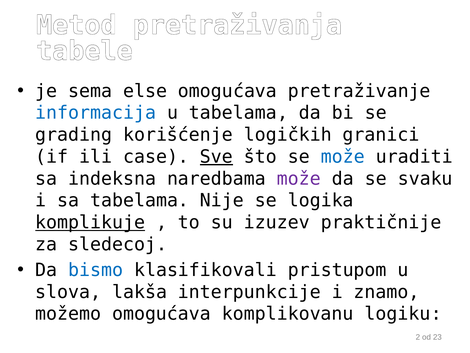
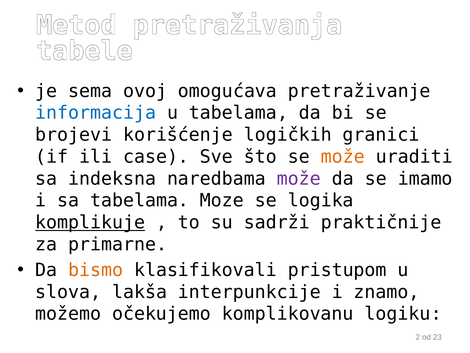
else: else -> ovoj
grading: grading -> brojevi
Sve underline: present -> none
može at (343, 157) colour: blue -> orange
svaku: svaku -> imamo
Nije: Nije -> Moze
izuzev: izuzev -> sadrži
sledecoj: sledecoj -> primarne
bismo colour: blue -> orange
možemo omogućava: omogućava -> očekujemo
